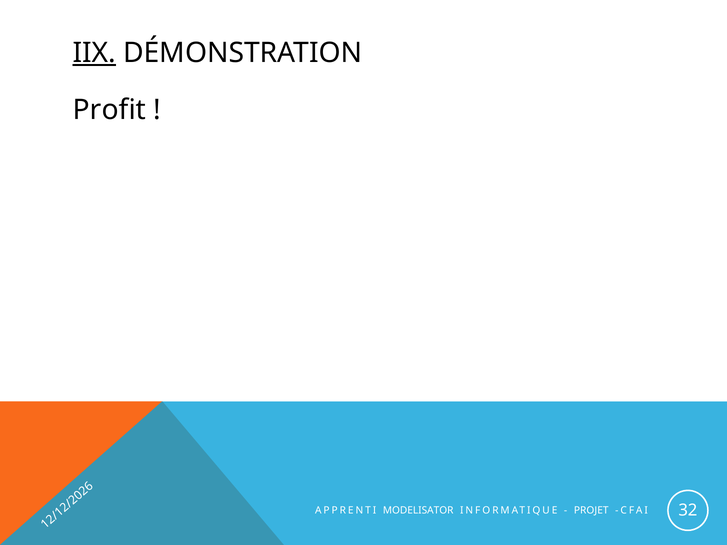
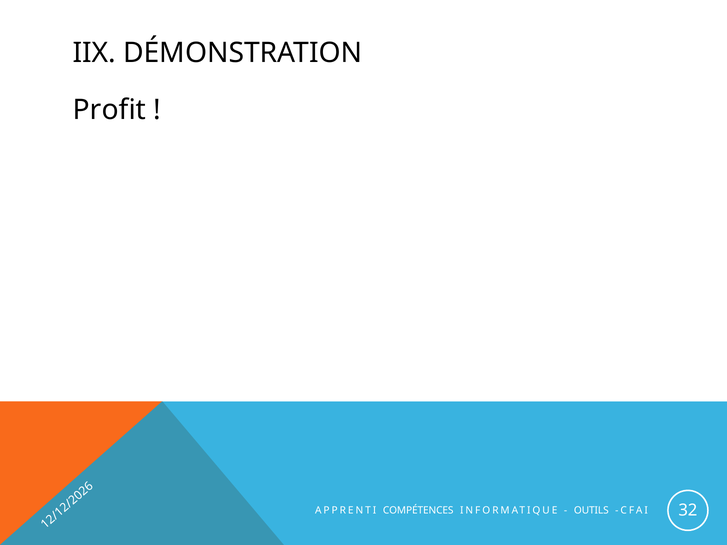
IIX underline: present -> none
MODELISATOR: MODELISATOR -> COMPÉTENCES
PROJET: PROJET -> OUTILS
